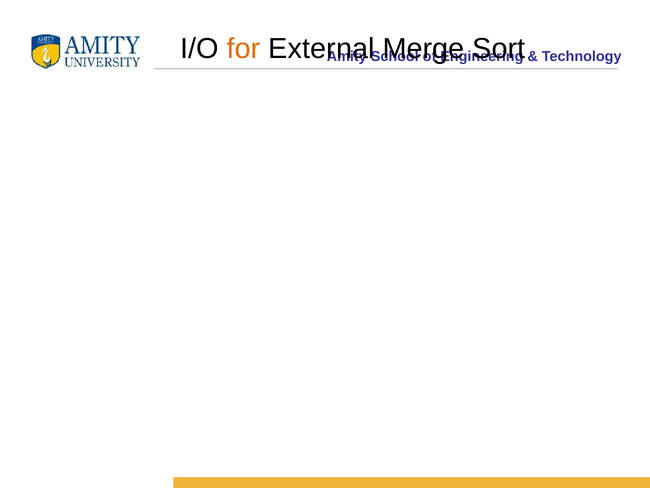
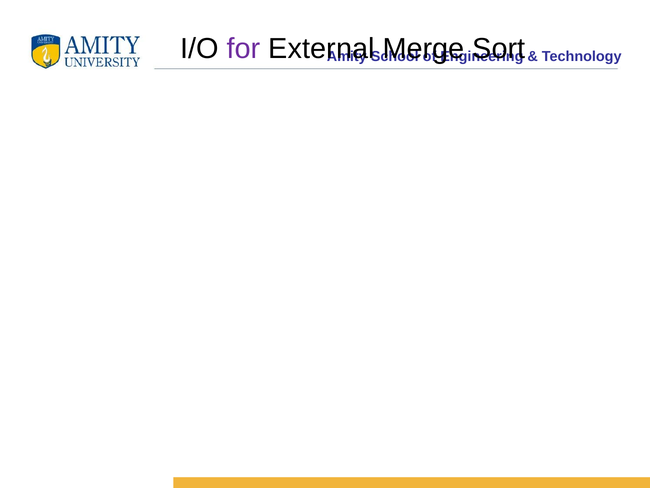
for colour: orange -> purple
